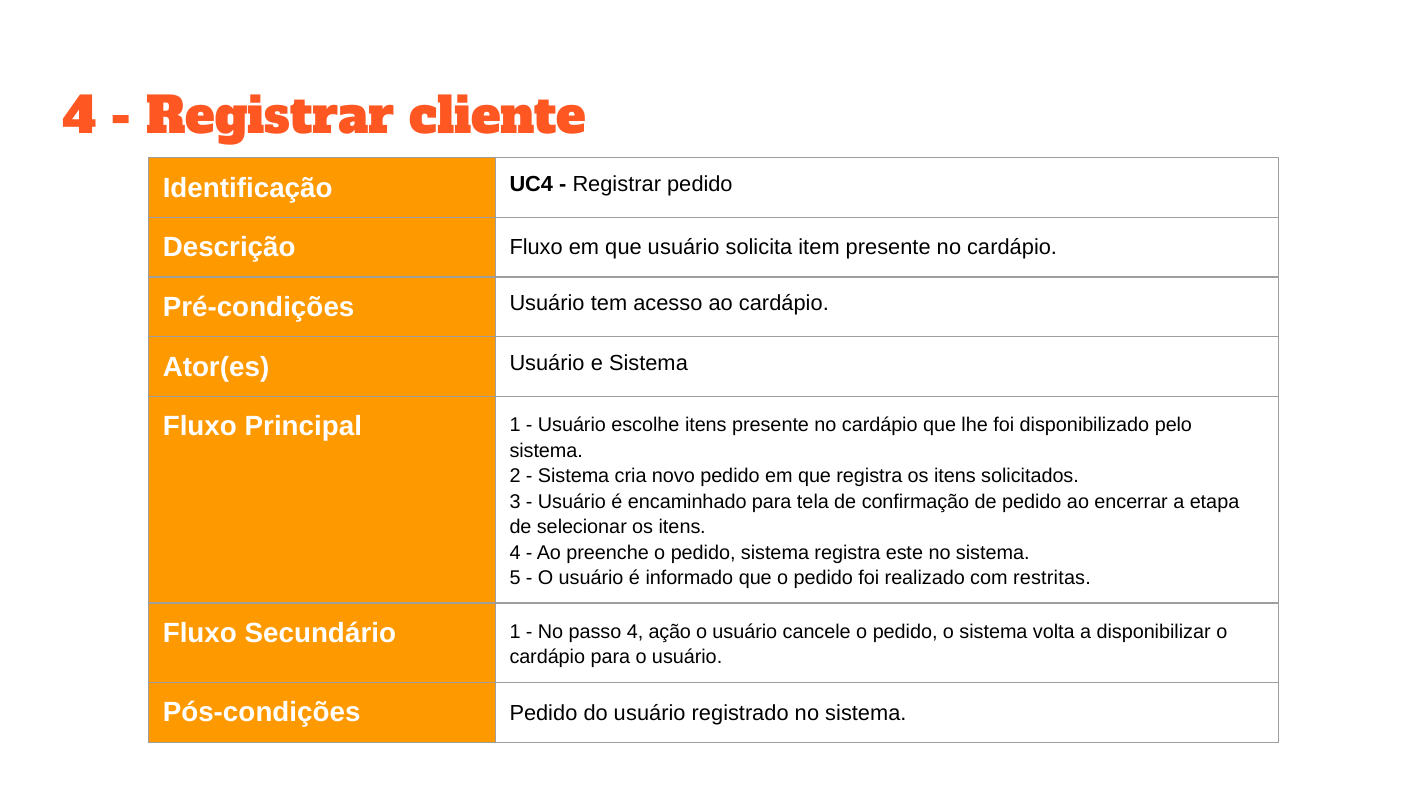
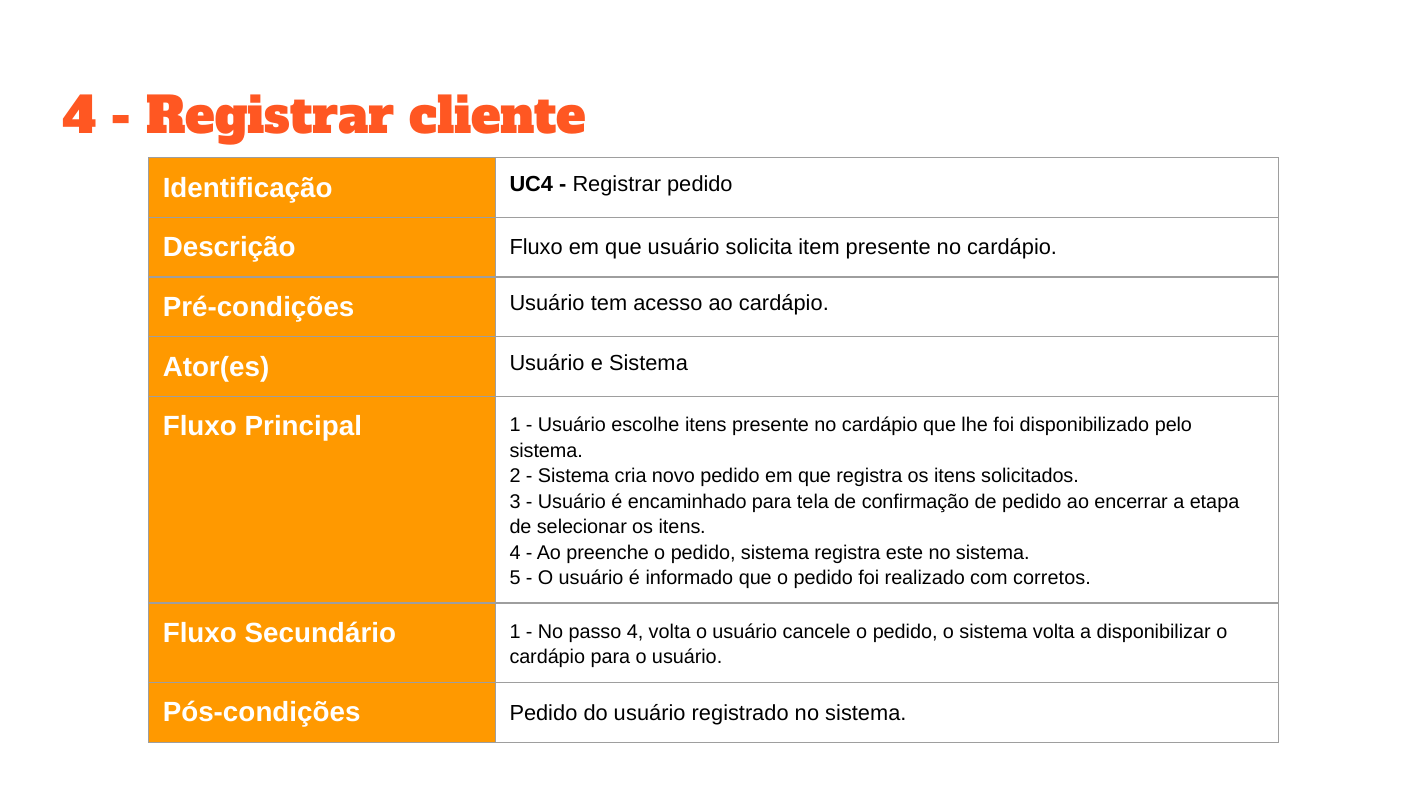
restritas: restritas -> corretos
4 ação: ação -> volta
